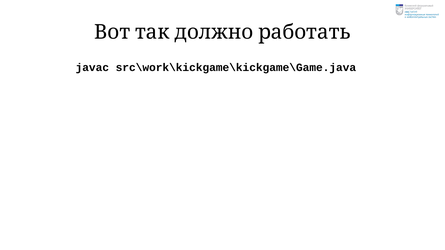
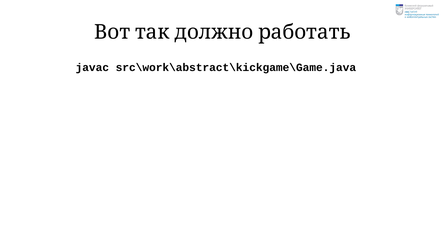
src\work\kickgame\kickgame\Game.java: src\work\kickgame\kickgame\Game.java -> src\work\abstract\kickgame\Game.java
